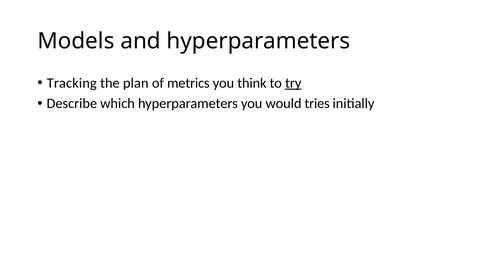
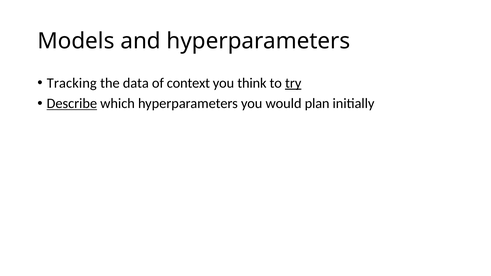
plan: plan -> data
metrics: metrics -> context
Describe underline: none -> present
tries: tries -> plan
